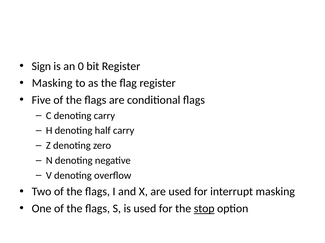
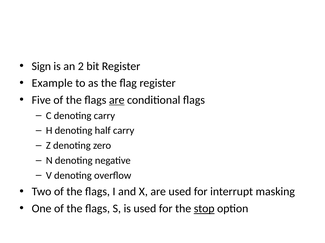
0: 0 -> 2
Masking at (52, 83): Masking -> Example
are at (117, 100) underline: none -> present
